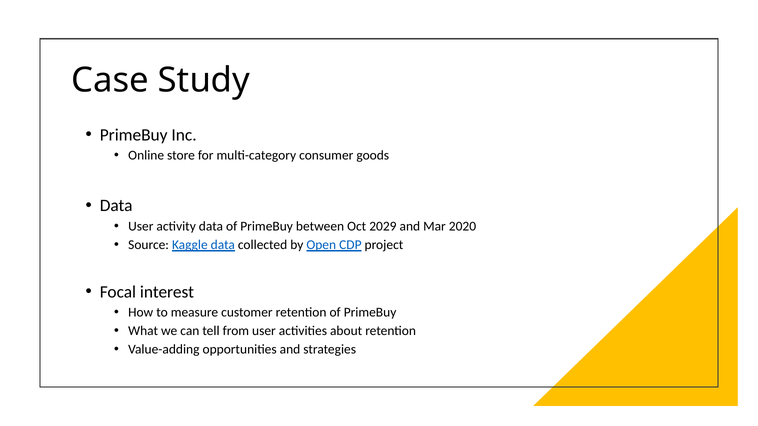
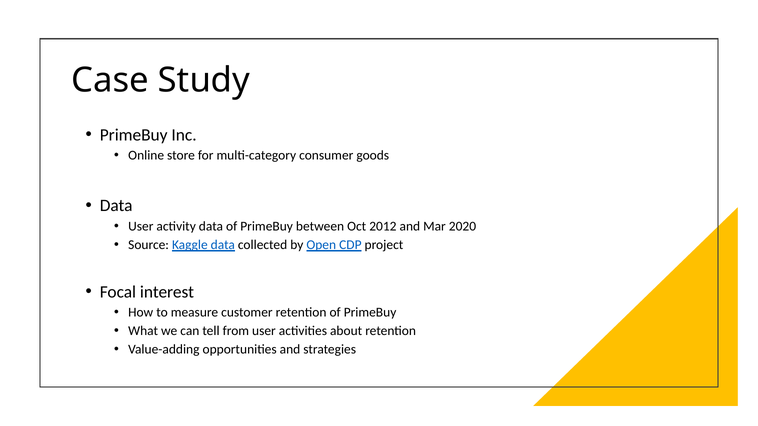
2029: 2029 -> 2012
